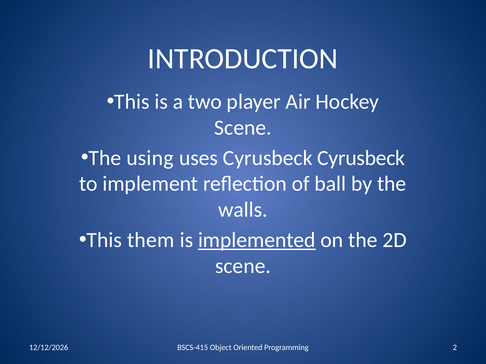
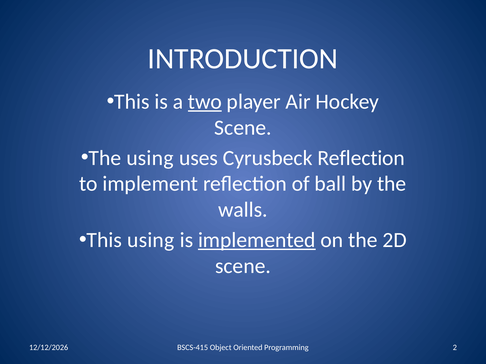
two underline: none -> present
Cyrusbeck Cyrusbeck: Cyrusbeck -> Reflection
This them: them -> using
